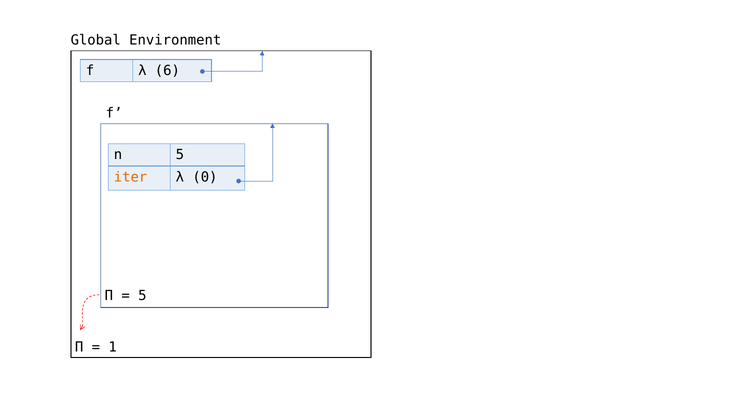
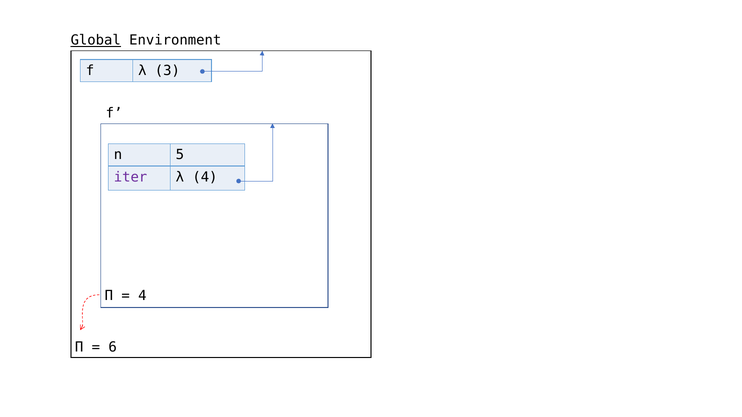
Global underline: none -> present
6: 6 -> 3
iter colour: orange -> purple
λ 0: 0 -> 4
5 at (142, 296): 5 -> 4
1: 1 -> 6
